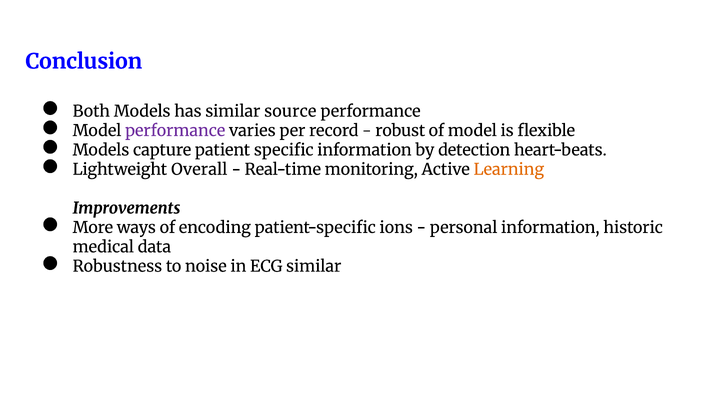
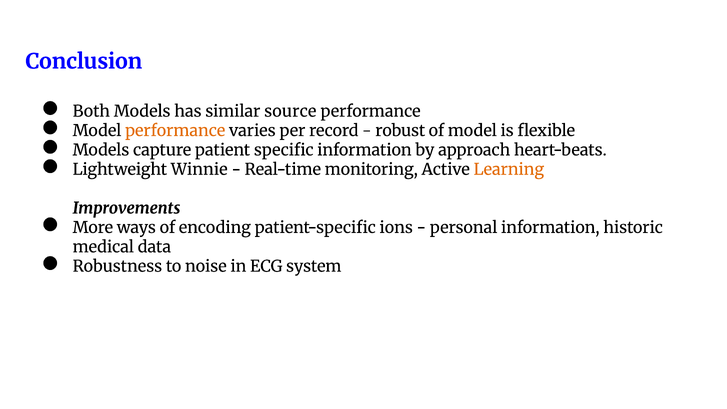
performance at (175, 131) colour: purple -> orange
detection: detection -> approach
Overall: Overall -> Winnie
ECG similar: similar -> system
